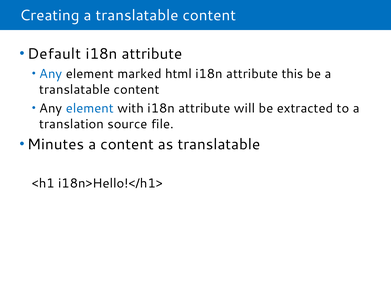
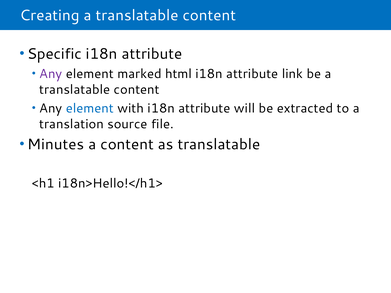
Default: Default -> Specific
Any at (51, 74) colour: blue -> purple
this: this -> link
